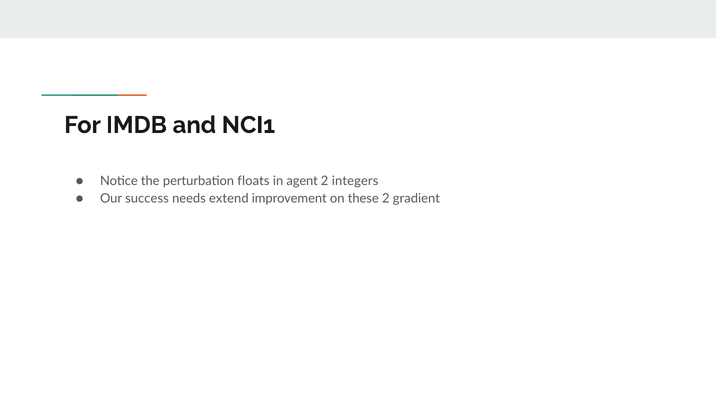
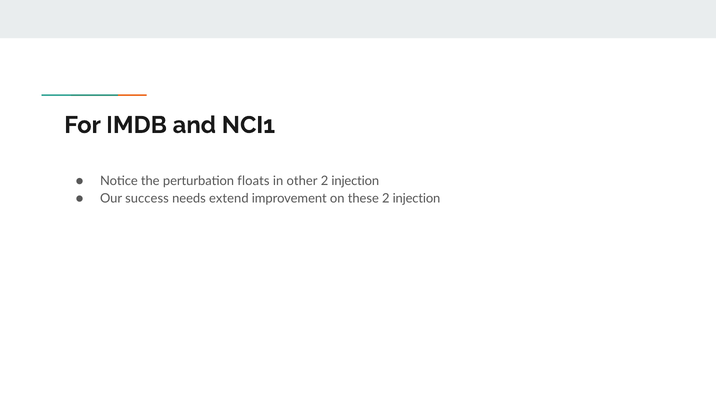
agent: agent -> other
integers at (355, 181): integers -> injection
these 2 gradient: gradient -> injection
